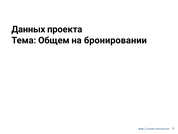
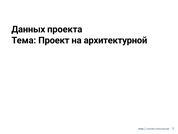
Общем: Общем -> Проект
бронировании: бронировании -> архитектурной
